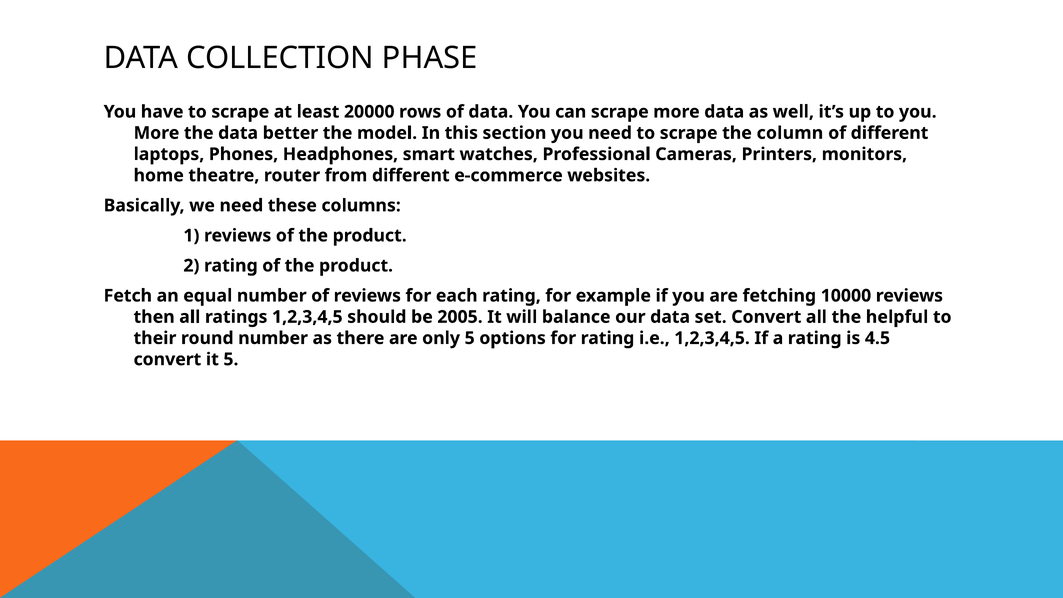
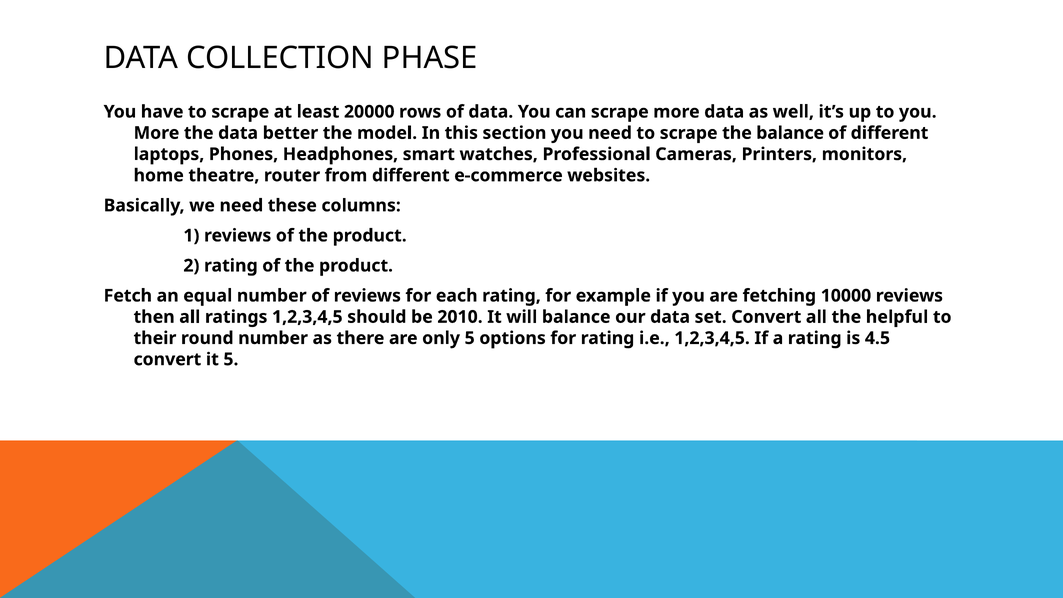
the column: column -> balance
2005: 2005 -> 2010
